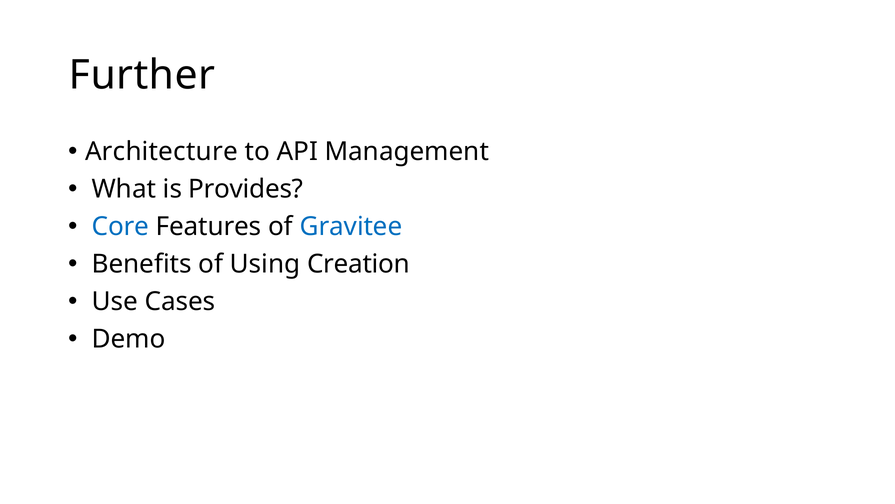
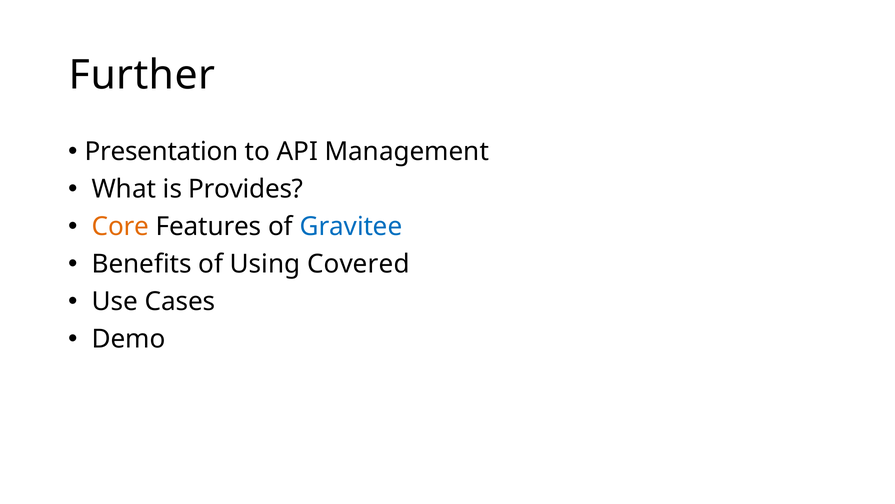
Architecture: Architecture -> Presentation
Core colour: blue -> orange
Creation: Creation -> Covered
